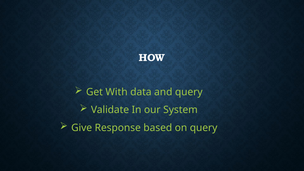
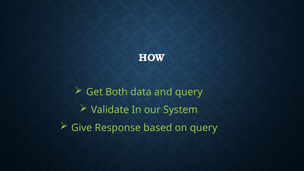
With: With -> Both
